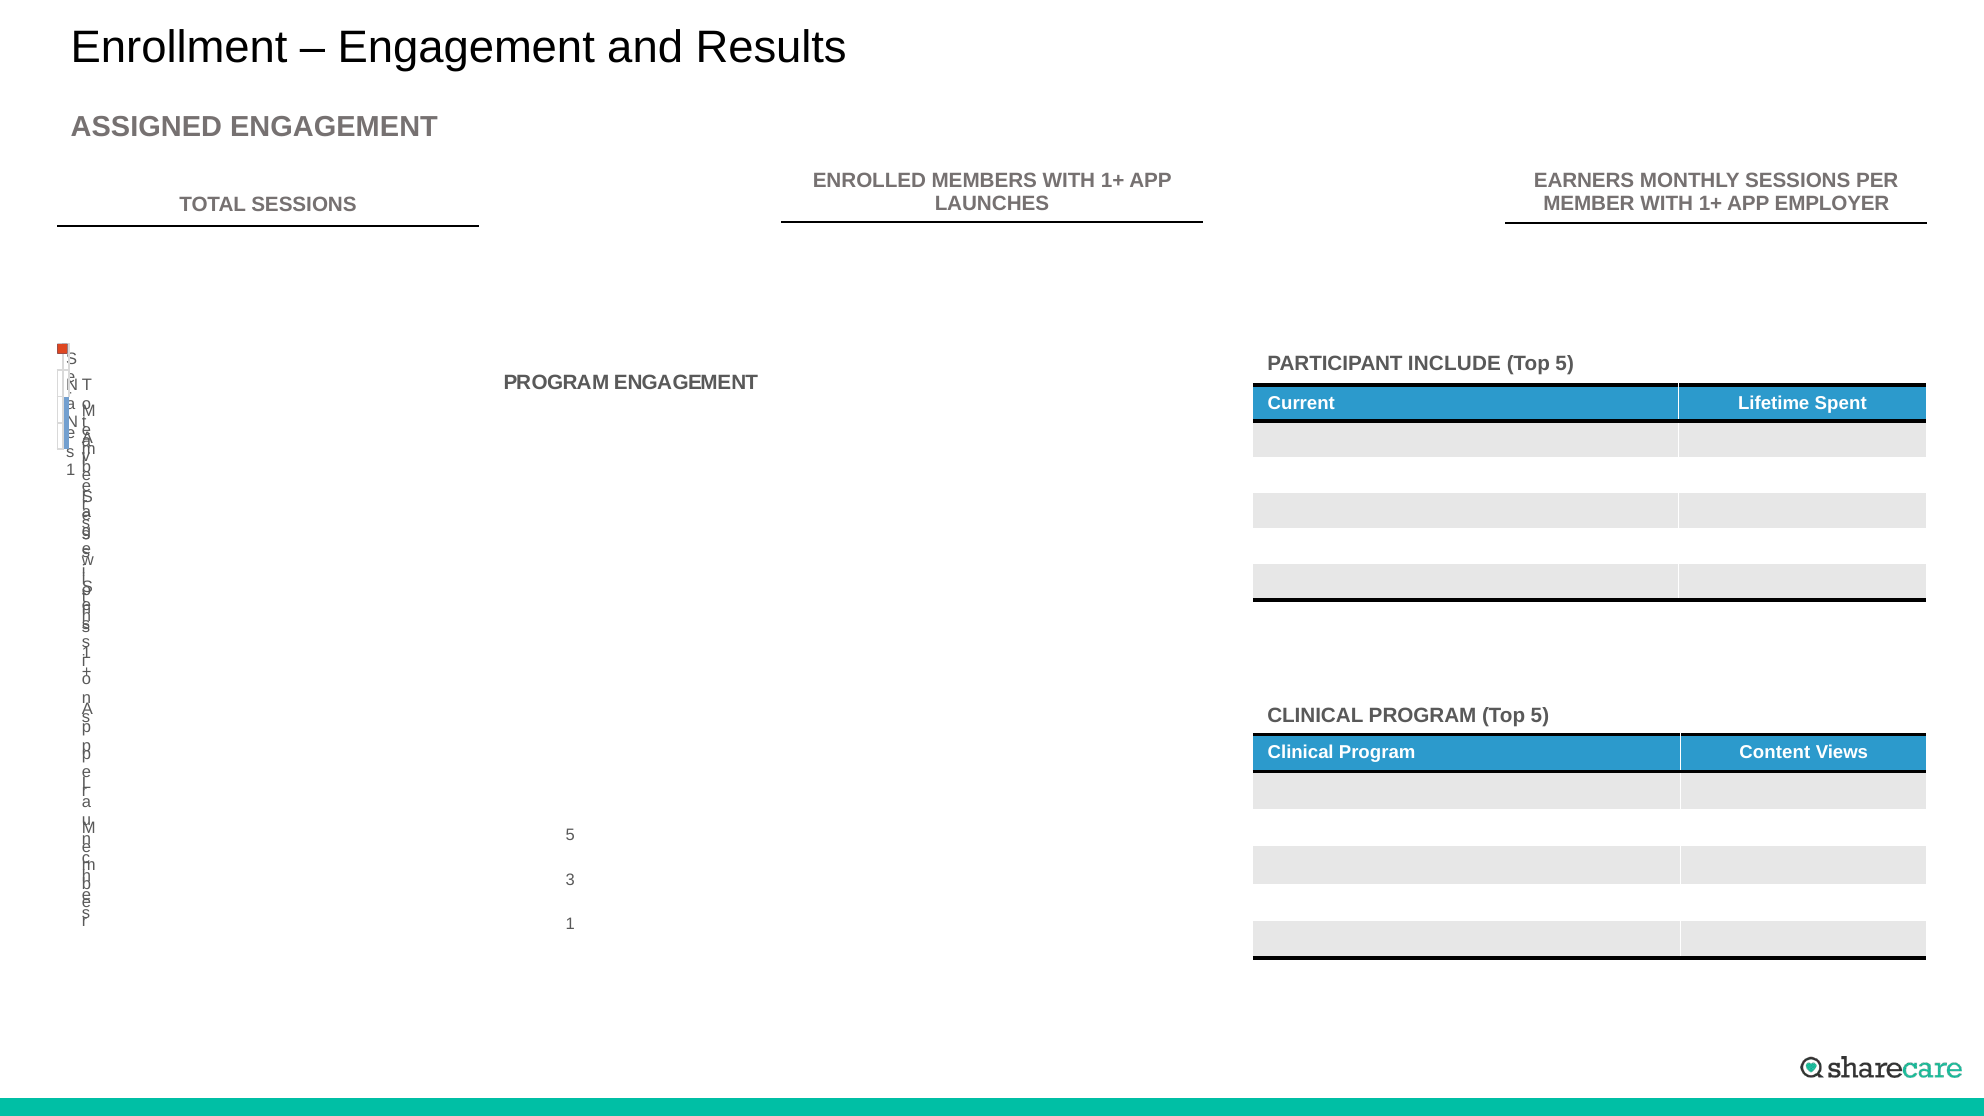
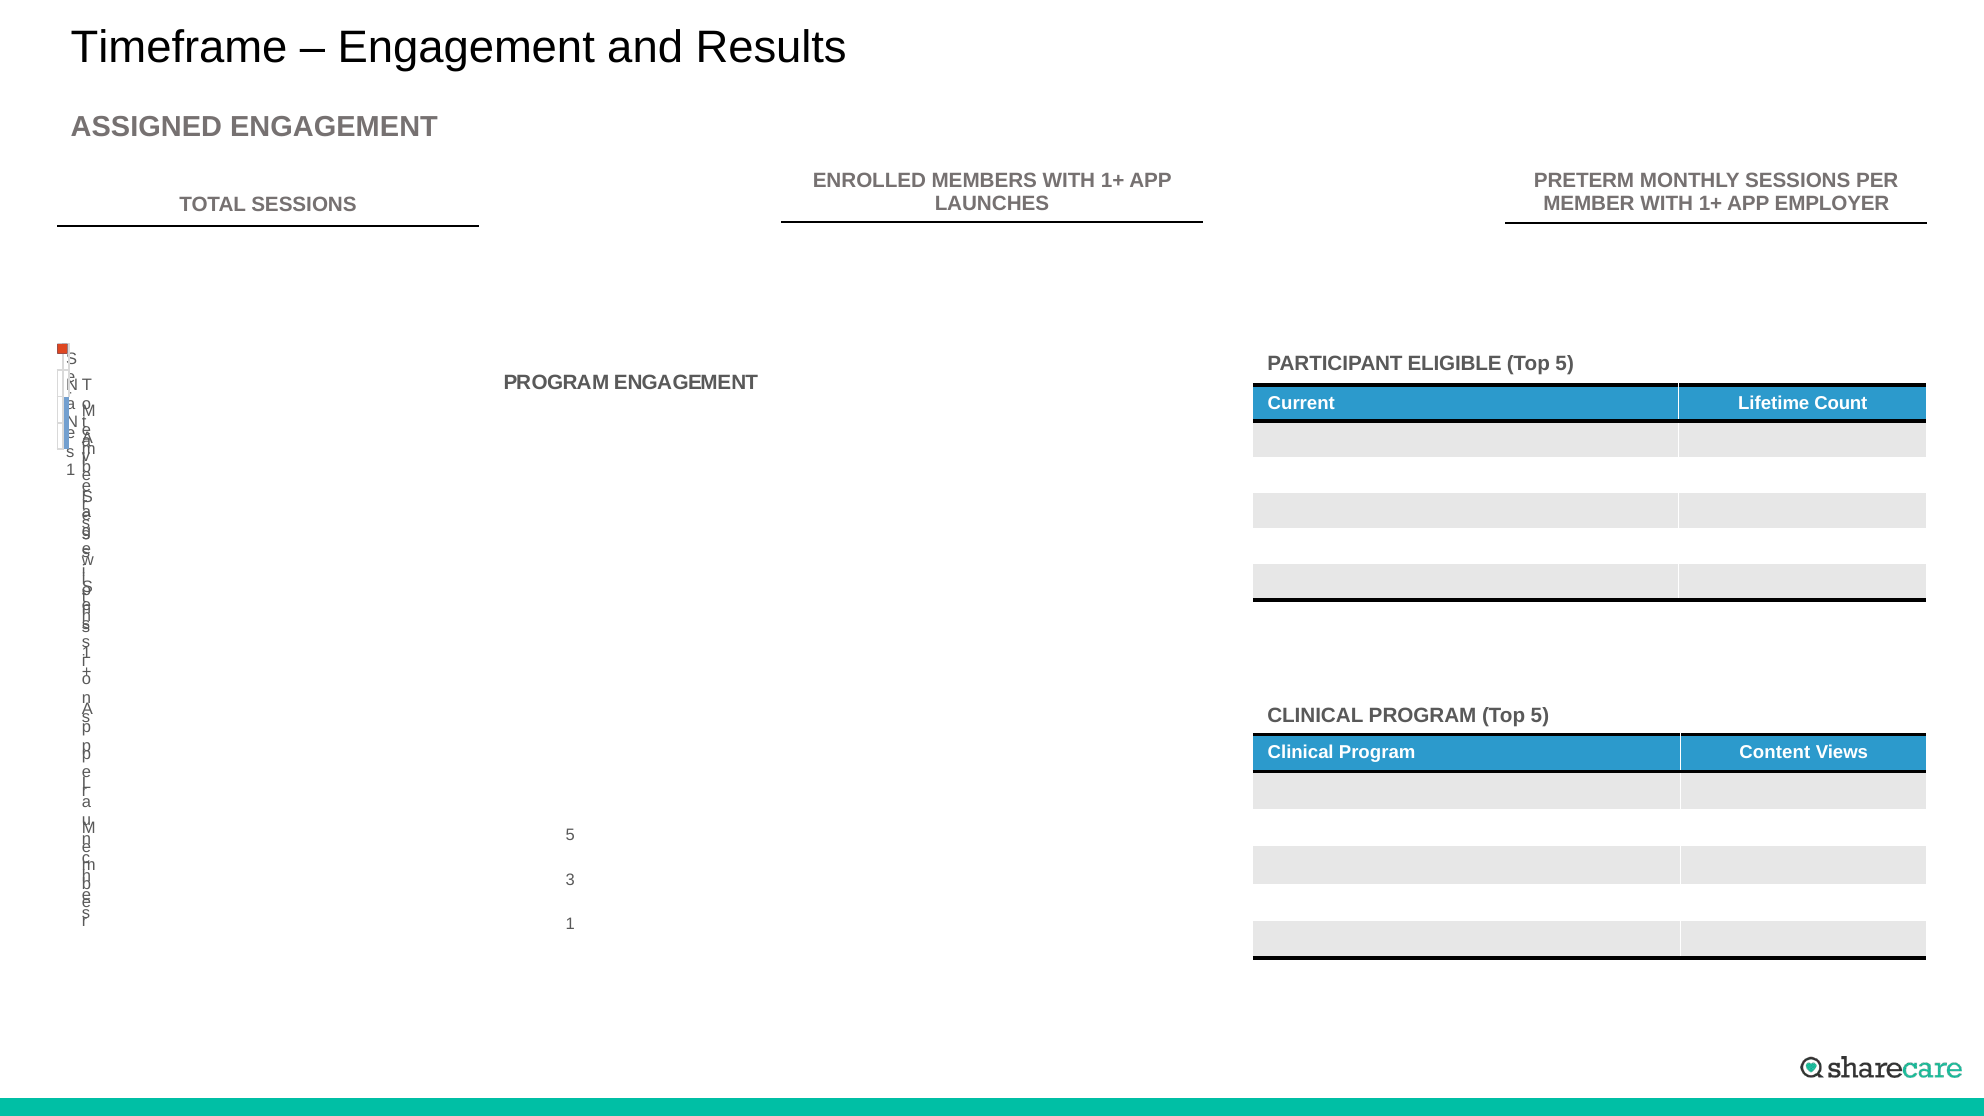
Enrollment: Enrollment -> Timeframe
EARNERS: EARNERS -> PRETERM
INCLUDE: INCLUDE -> ELIGIBLE
Spent: Spent -> Count
